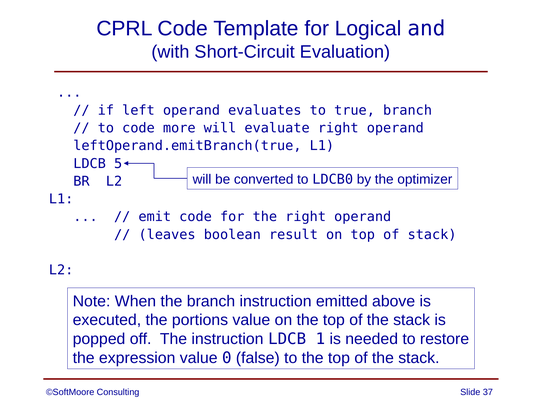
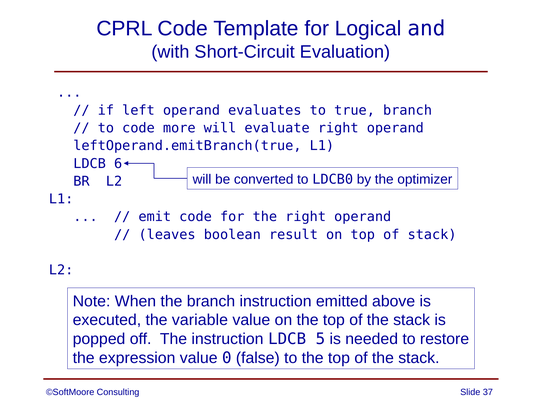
5: 5 -> 6
portions: portions -> variable
1: 1 -> 5
